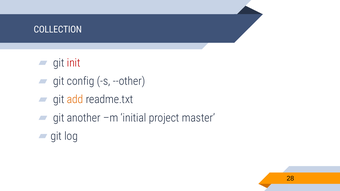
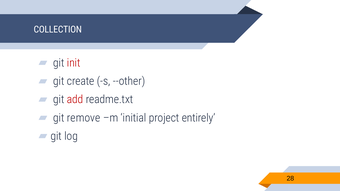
config: config -> create
add colour: orange -> red
another: another -> remove
master: master -> entirely
